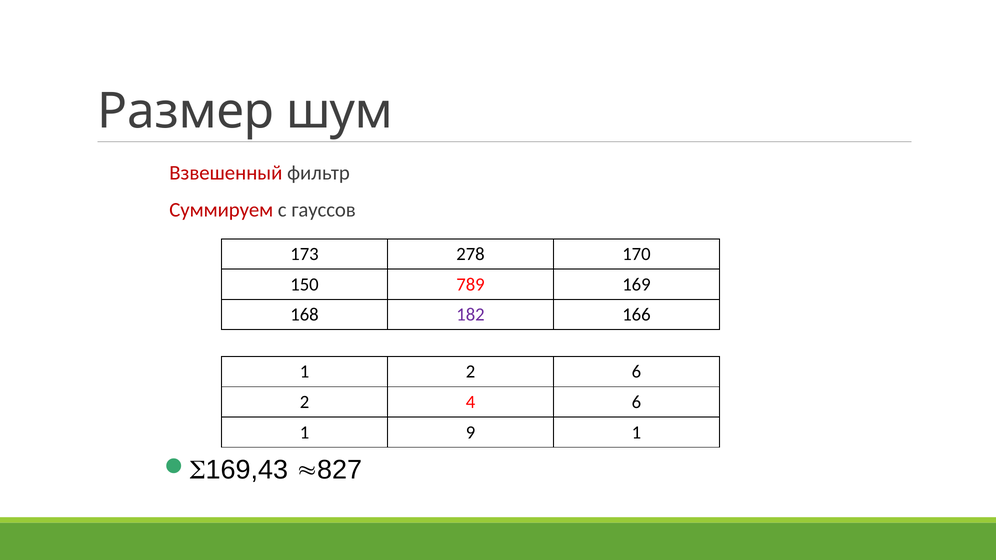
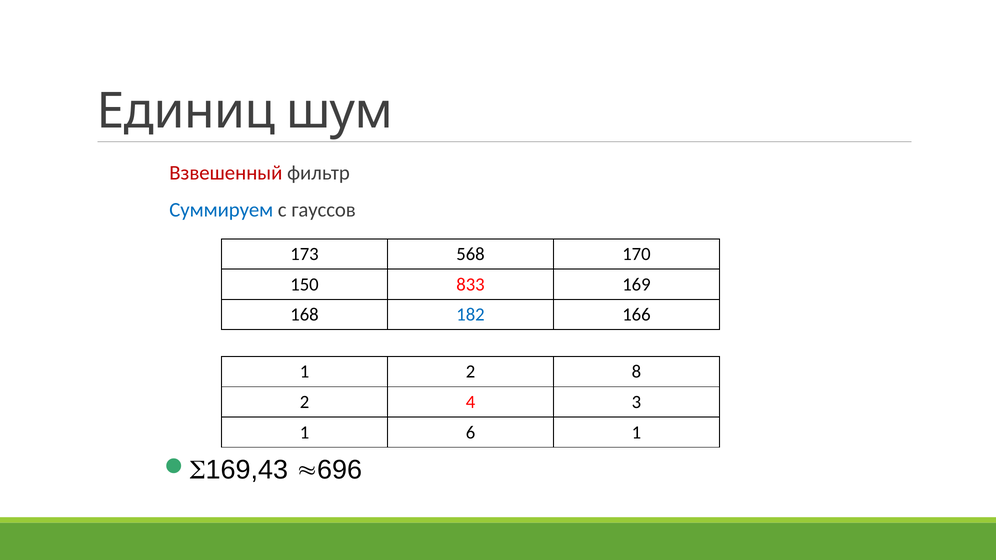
Размер: Размер -> Единиц
Суммируем colour: red -> blue
278: 278 -> 568
789: 789 -> 833
182 colour: purple -> blue
2 6: 6 -> 8
4 6: 6 -> 3
9: 9 -> 6
827: 827 -> 696
